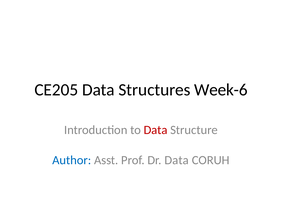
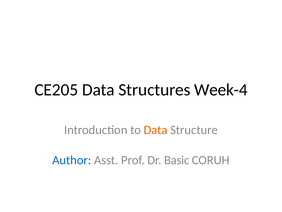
Week-6: Week-6 -> Week-4
Data at (156, 130) colour: red -> orange
Dr Data: Data -> Basic
